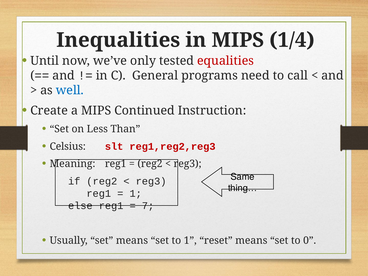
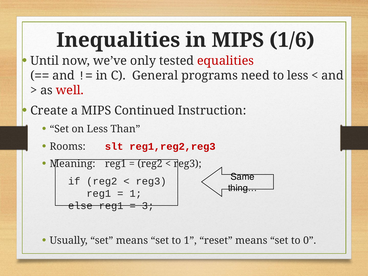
1/4: 1/4 -> 1/6
to call: call -> less
well colour: blue -> red
Celsius: Celsius -> Rooms
7: 7 -> 3
